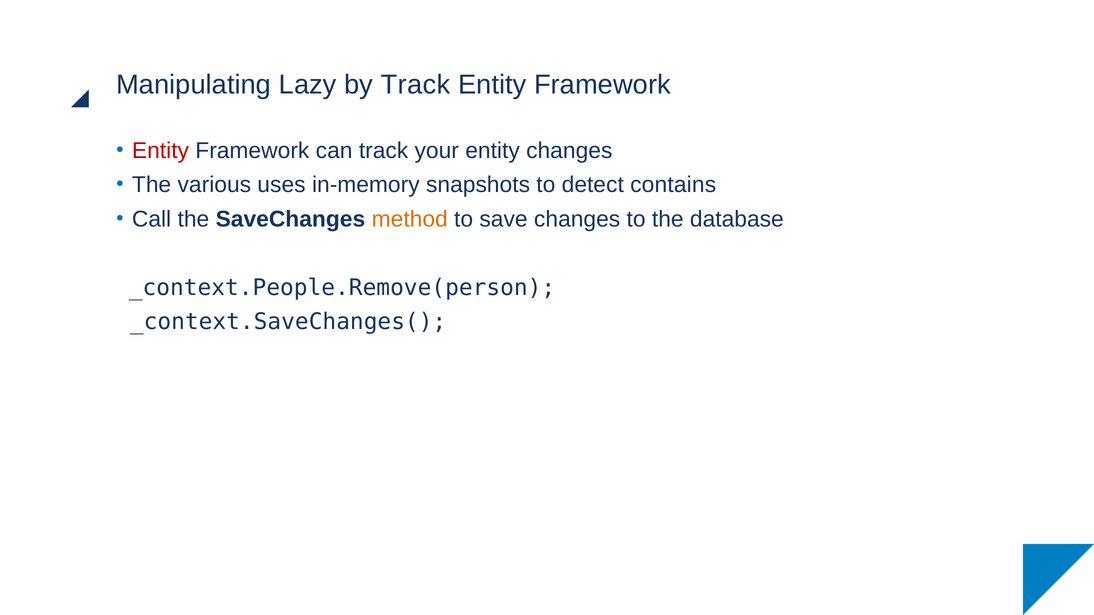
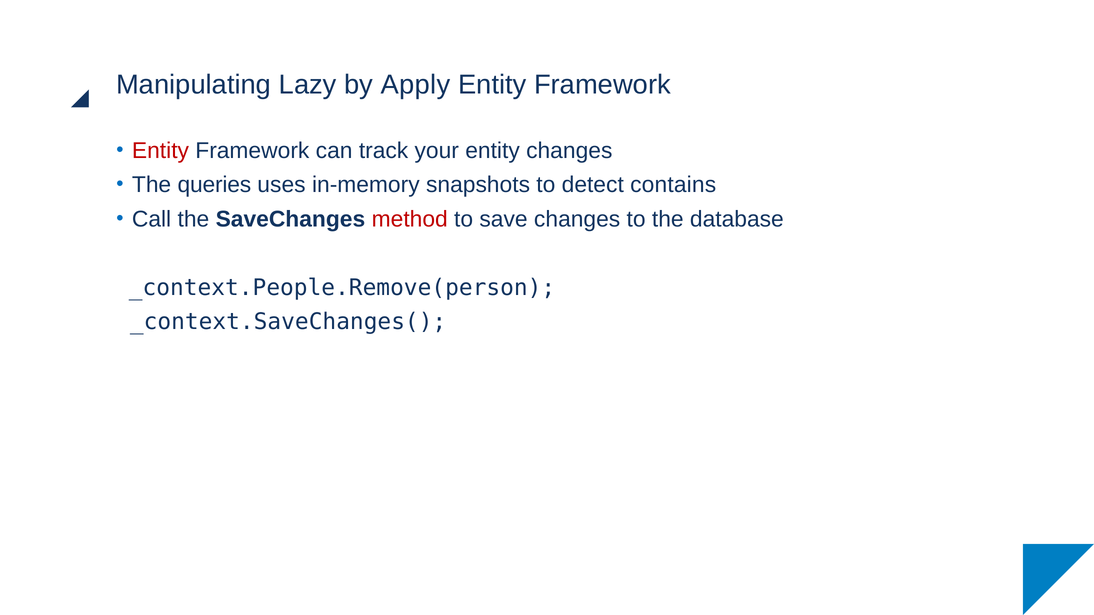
by Track: Track -> Apply
various: various -> queries
method colour: orange -> red
